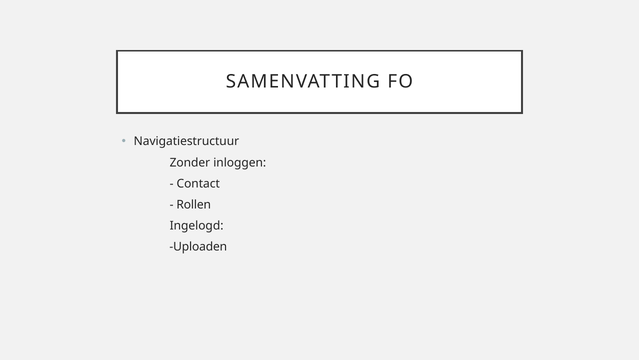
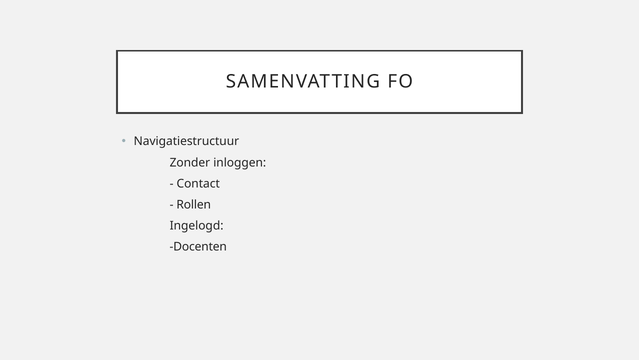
Uploaden: Uploaden -> Docenten
